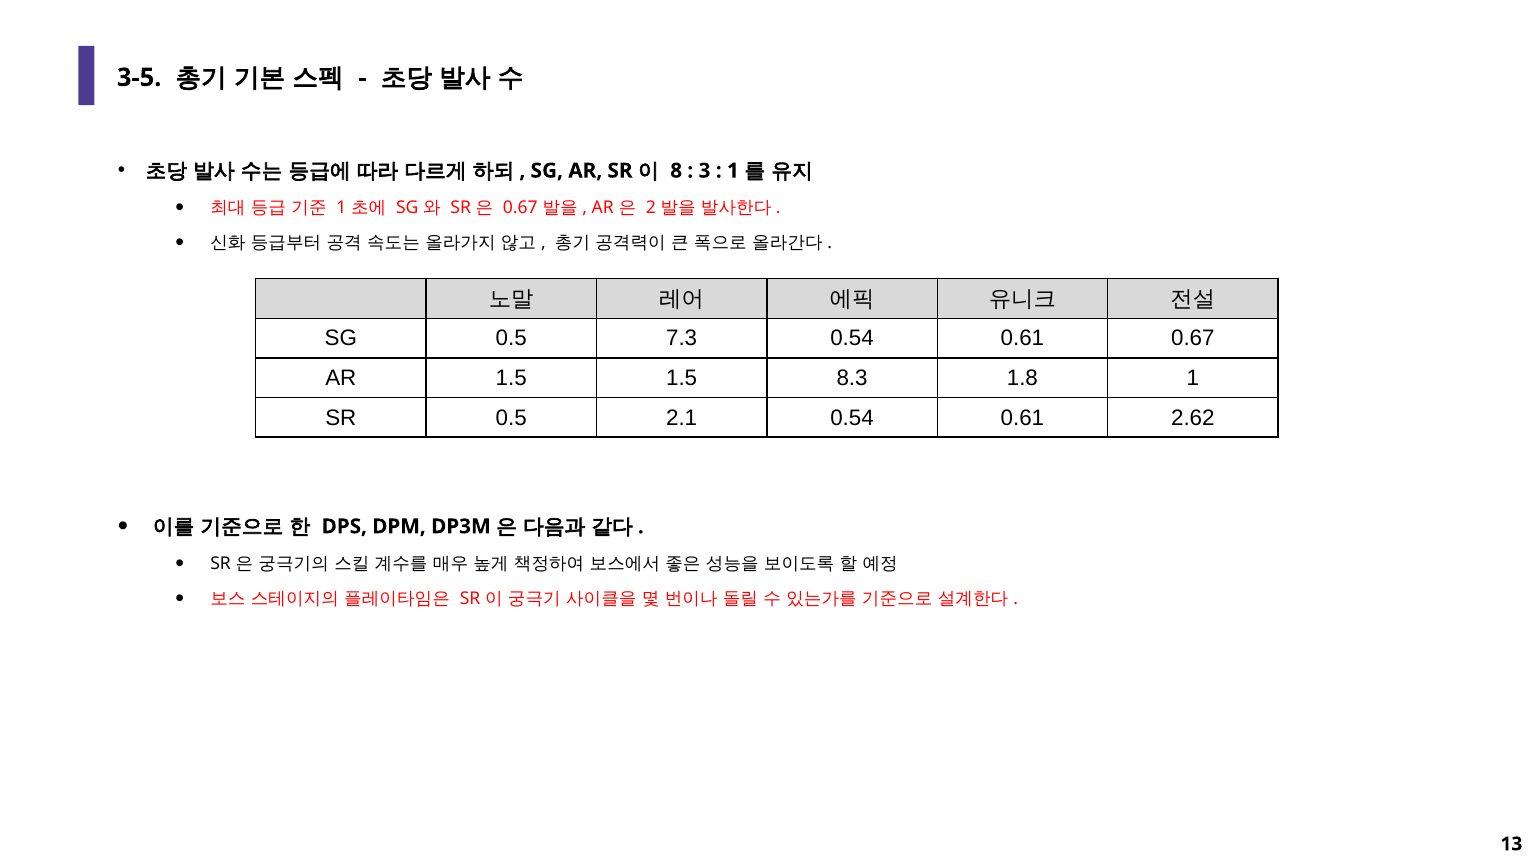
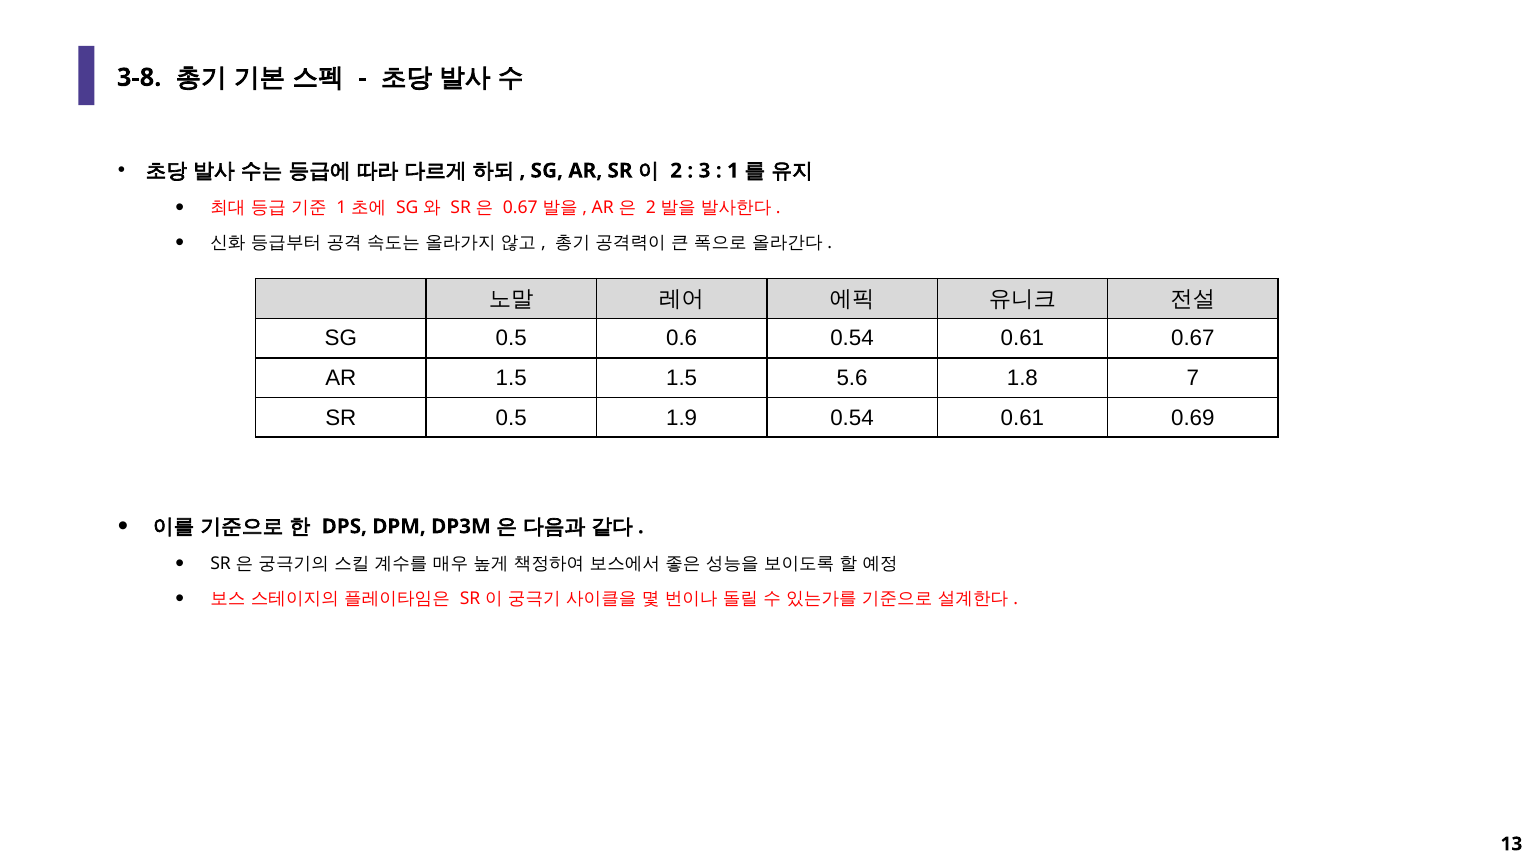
3-5: 3-5 -> 3-8
8 at (676, 171): 8 -> 2
7.3: 7.3 -> 0.6
8.3: 8.3 -> 5.6
1.8 1: 1 -> 7
2.1: 2.1 -> 1.9
2.62: 2.62 -> 0.69
